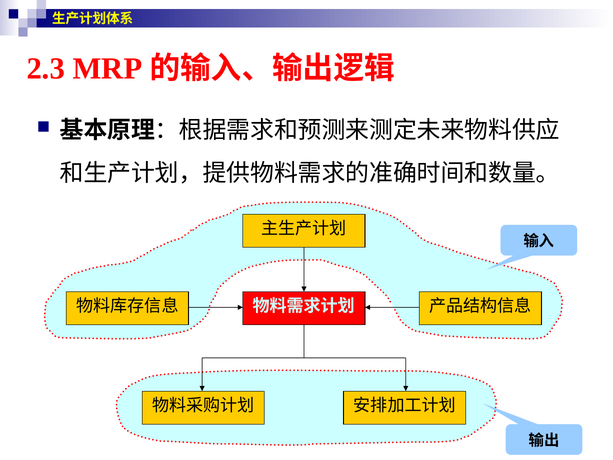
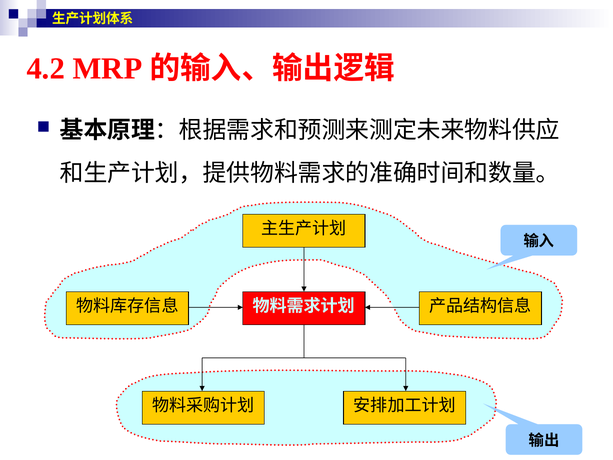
2.3: 2.3 -> 4.2
